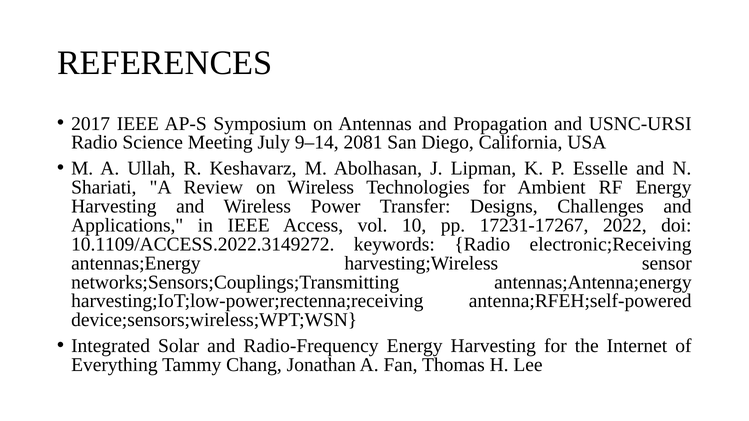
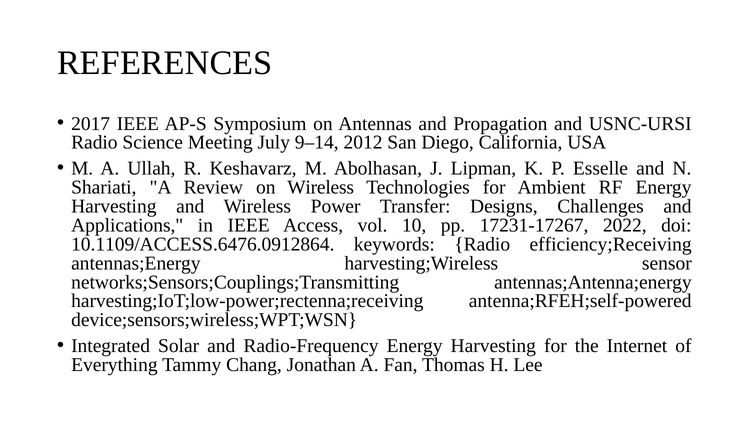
2081: 2081 -> 2012
10.1109/ACCESS.2022.3149272: 10.1109/ACCESS.2022.3149272 -> 10.1109/ACCESS.6476.0912864
electronic;Receiving: electronic;Receiving -> efficiency;Receiving
